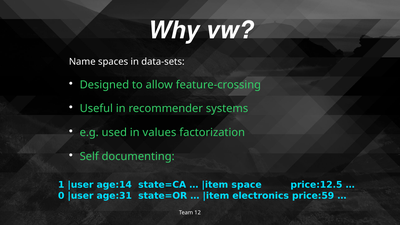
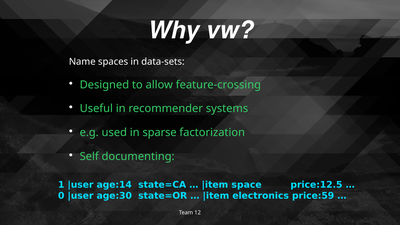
values: values -> sparse
age:31: age:31 -> age:30
